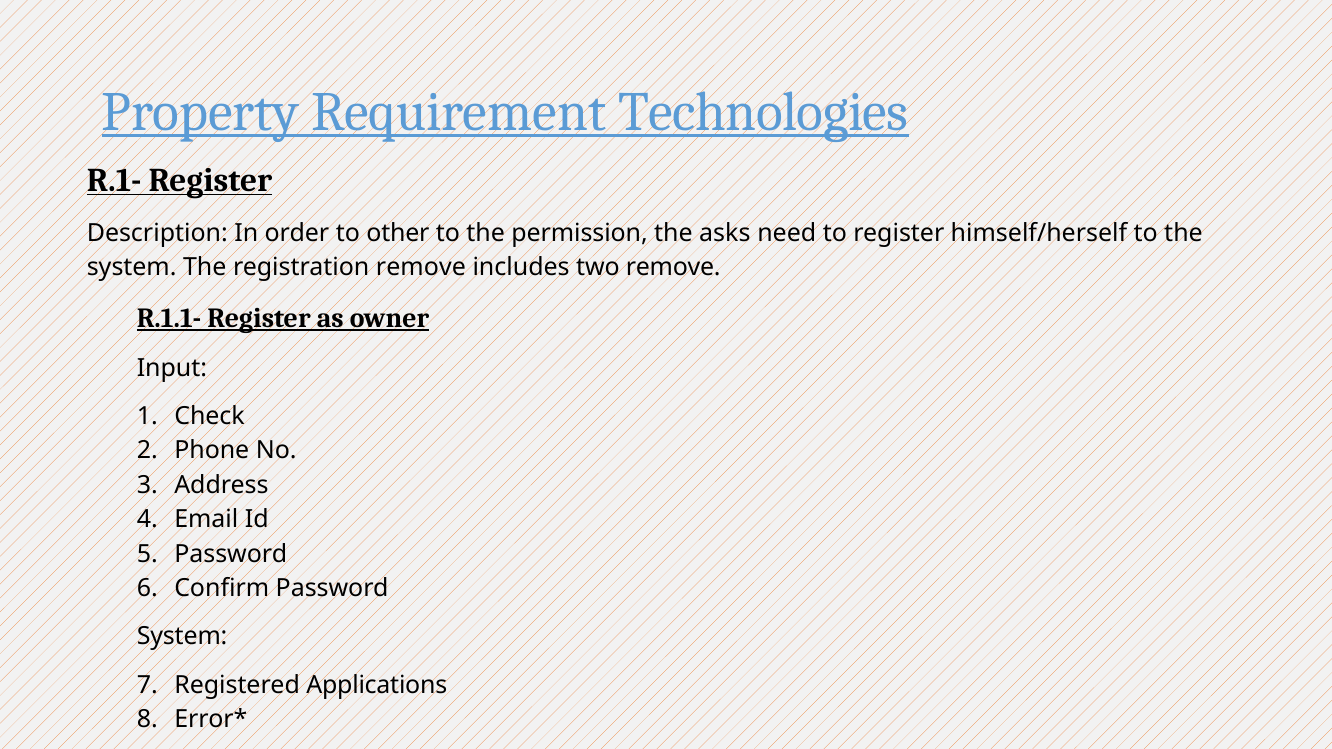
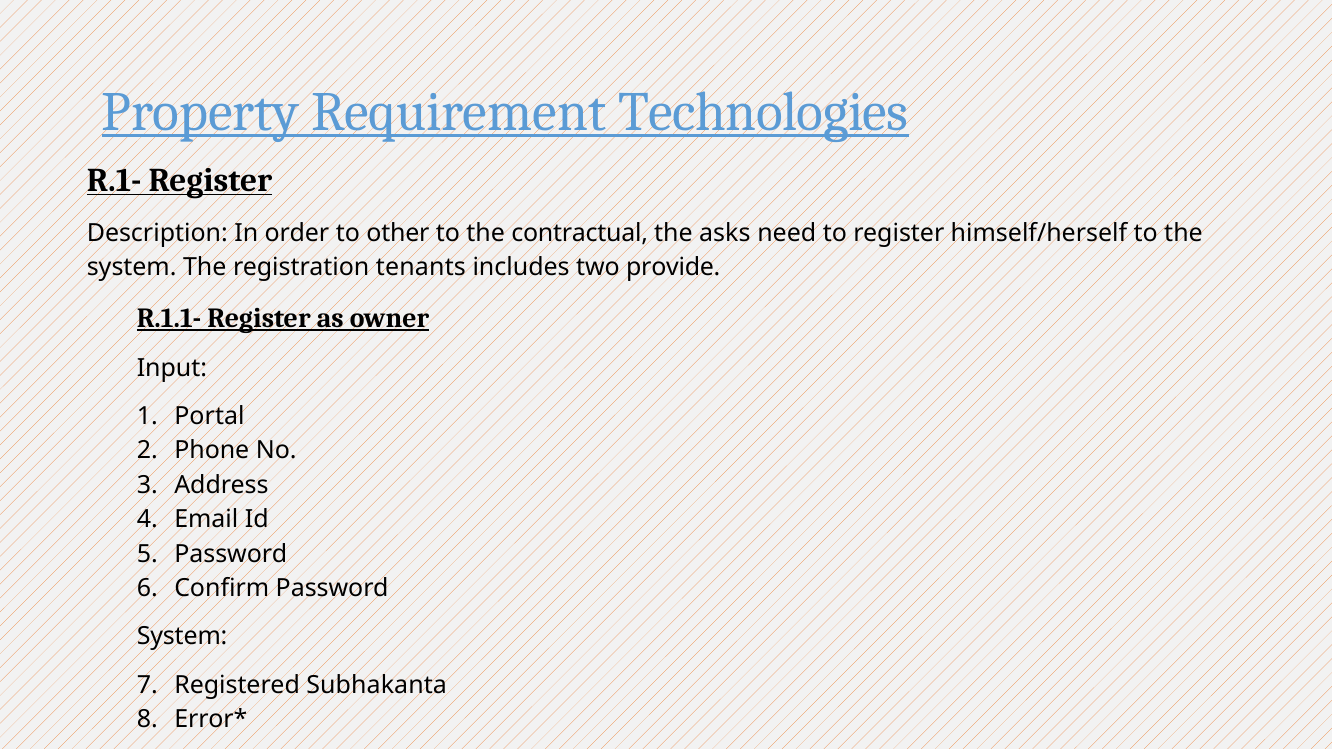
permission: permission -> contractual
registration remove: remove -> tenants
two remove: remove -> provide
Check: Check -> Portal
Applications: Applications -> Subhakanta
